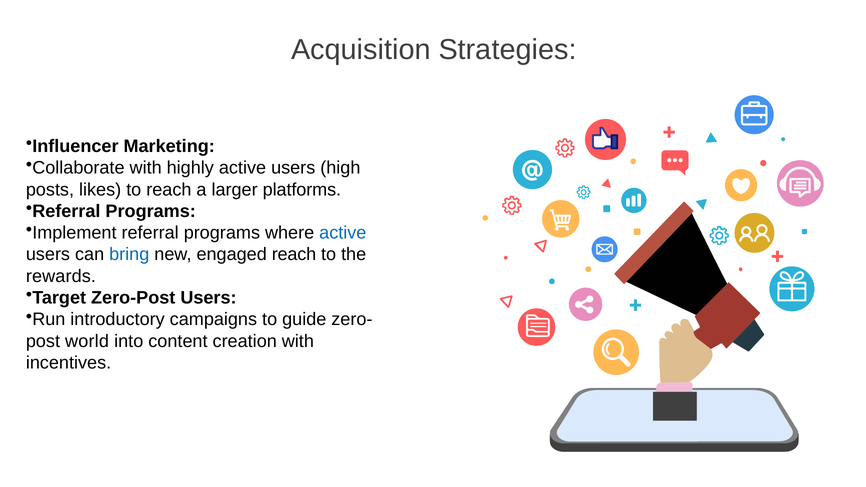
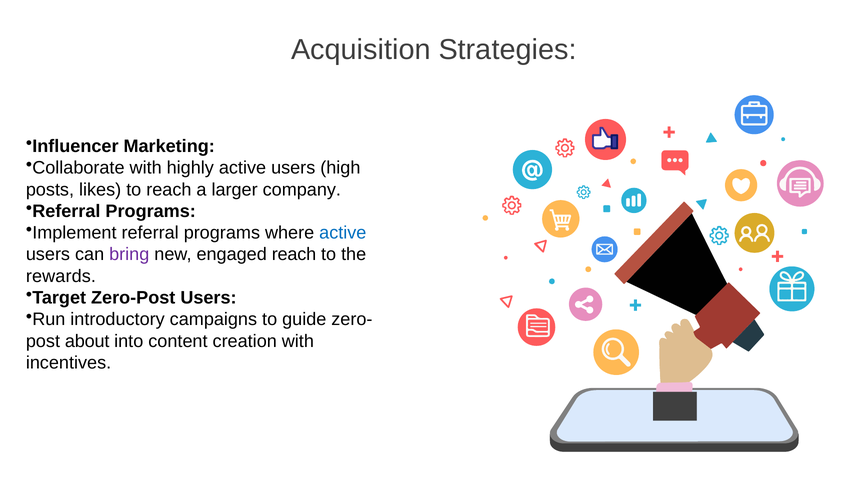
platforms: platforms -> company
bring colour: blue -> purple
world: world -> about
